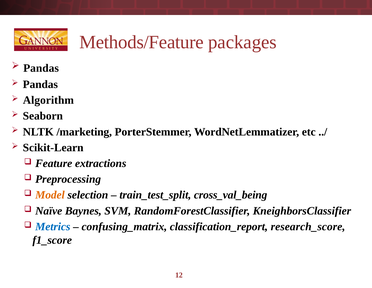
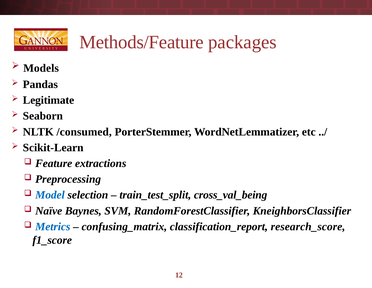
Pandas at (41, 68): Pandas -> Models
Algorithm: Algorithm -> Legitimate
/marketing: /marketing -> /consumed
Model colour: orange -> blue
